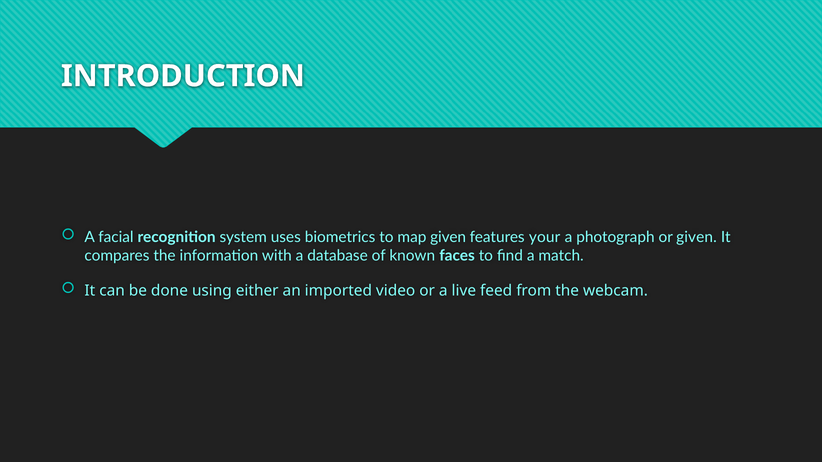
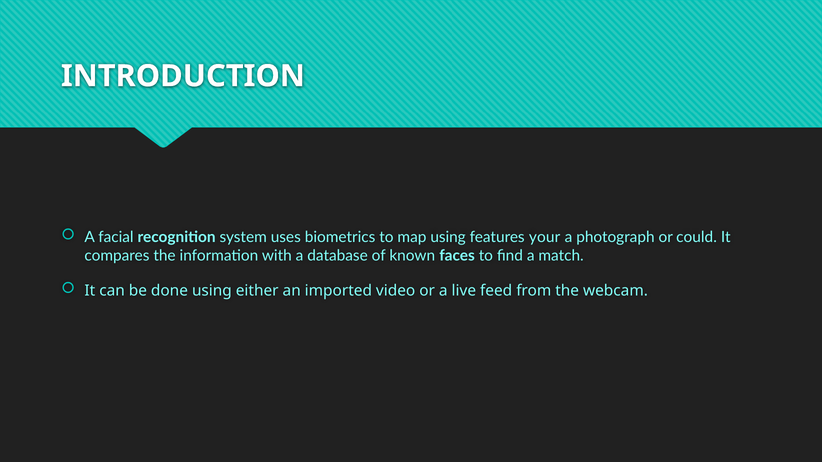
map given: given -> using
or given: given -> could
